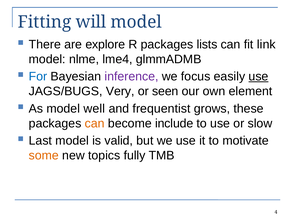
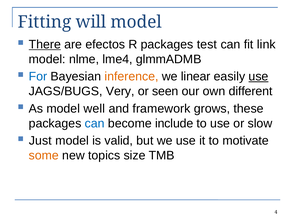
There underline: none -> present
explore: explore -> efectos
lists: lists -> test
inference colour: purple -> orange
focus: focus -> linear
element: element -> different
frequentist: frequentist -> framework
can at (95, 123) colour: orange -> blue
Last: Last -> Just
fully: fully -> size
